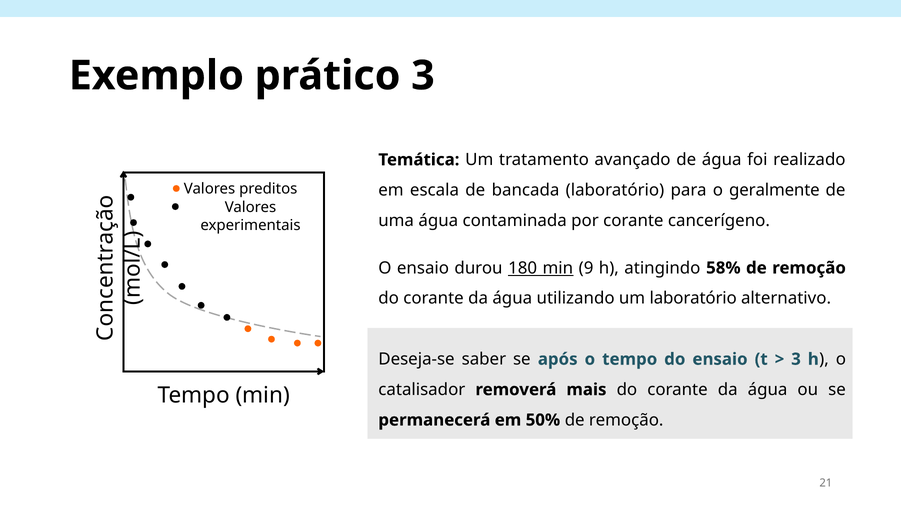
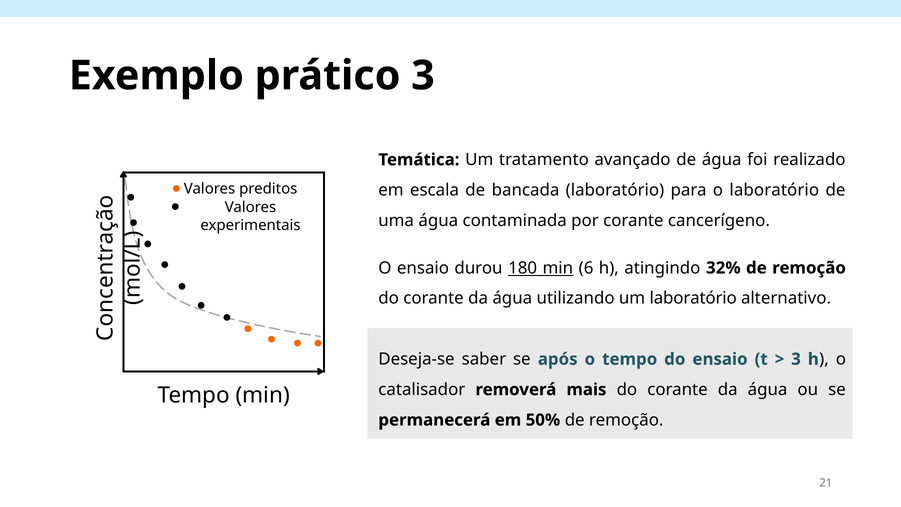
o geralmente: geralmente -> laboratório
9: 9 -> 6
58%: 58% -> 32%
